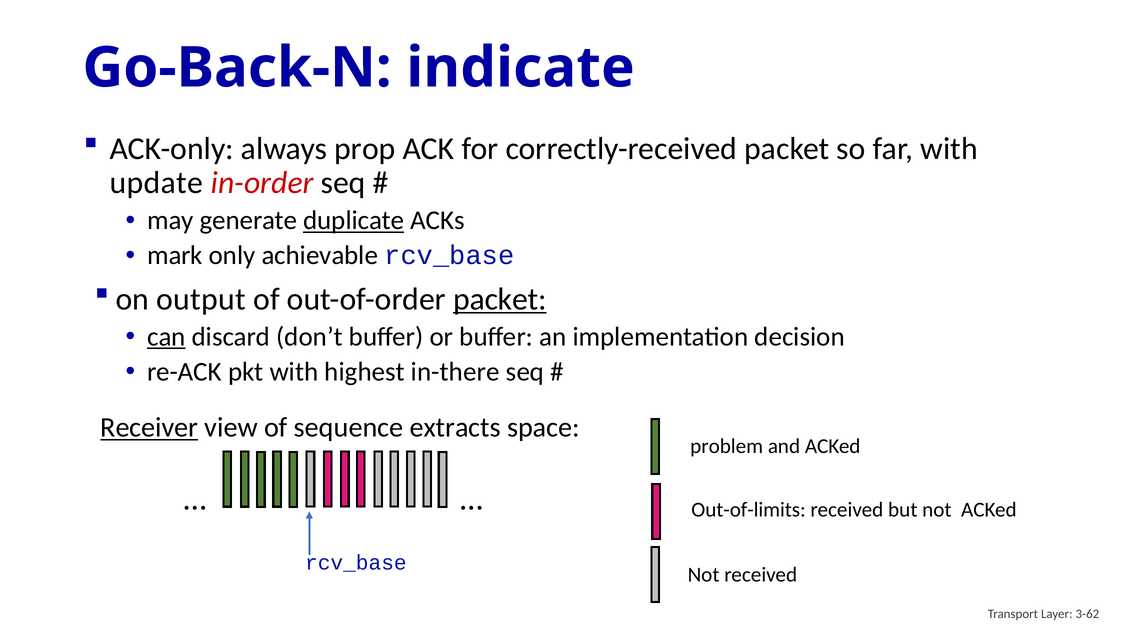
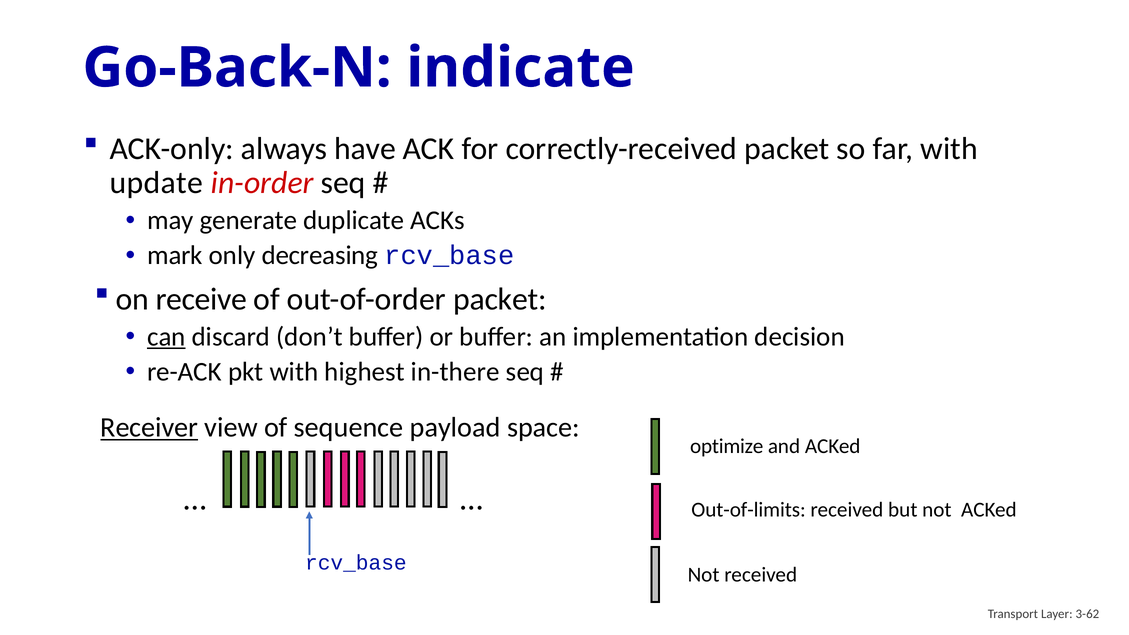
prop: prop -> have
duplicate underline: present -> none
achievable: achievable -> decreasing
output: output -> receive
packet at (500, 299) underline: present -> none
extracts: extracts -> payload
problem: problem -> optimize
